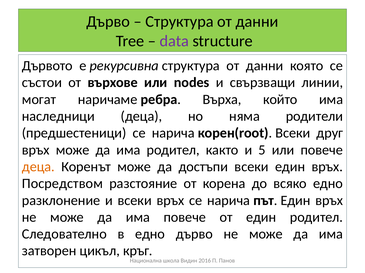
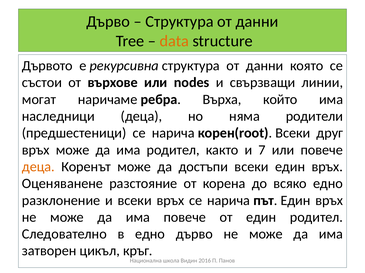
data colour: purple -> orange
5: 5 -> 7
Посредством: Посредством -> Оценяванене
